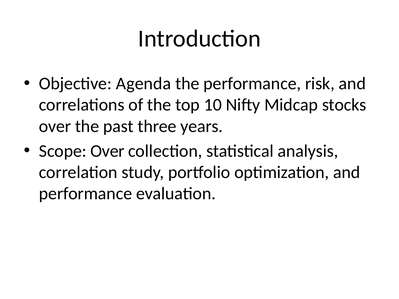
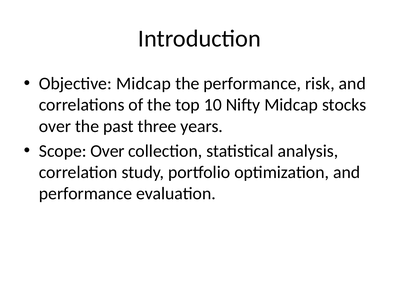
Objective Agenda: Agenda -> Midcap
